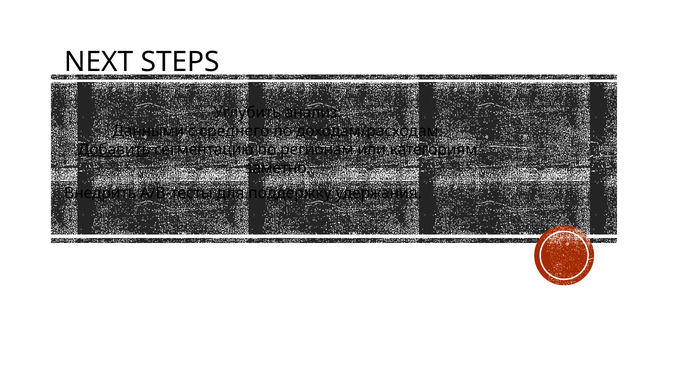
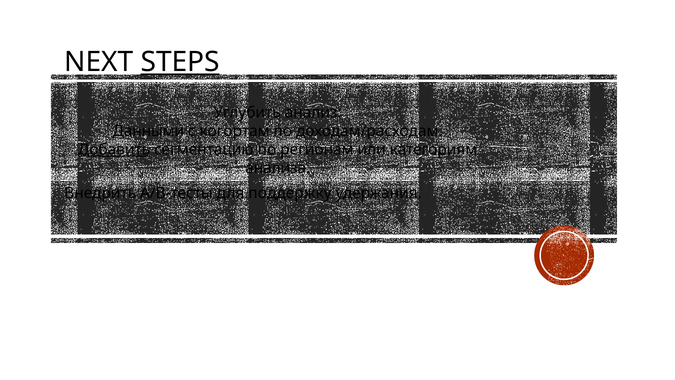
STEPS underline: none -> present
среднего: среднего -> когортам
заметно: заметно -> анализа
